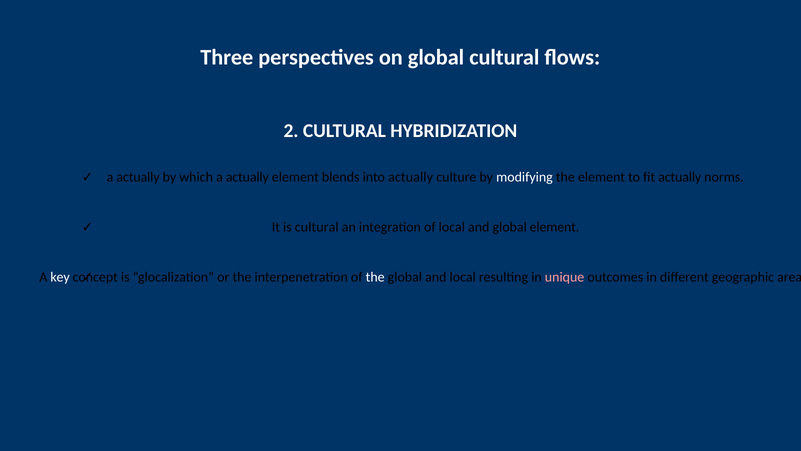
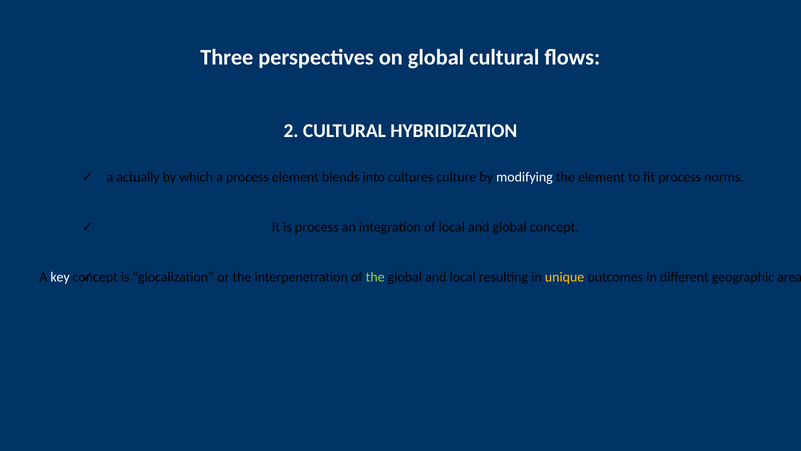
which a actually: actually -> process
into actually: actually -> cultures
fit actually: actually -> process
is cultural: cultural -> process
global element: element -> concept
the at (375, 277) colour: white -> light green
unique colour: pink -> yellow
